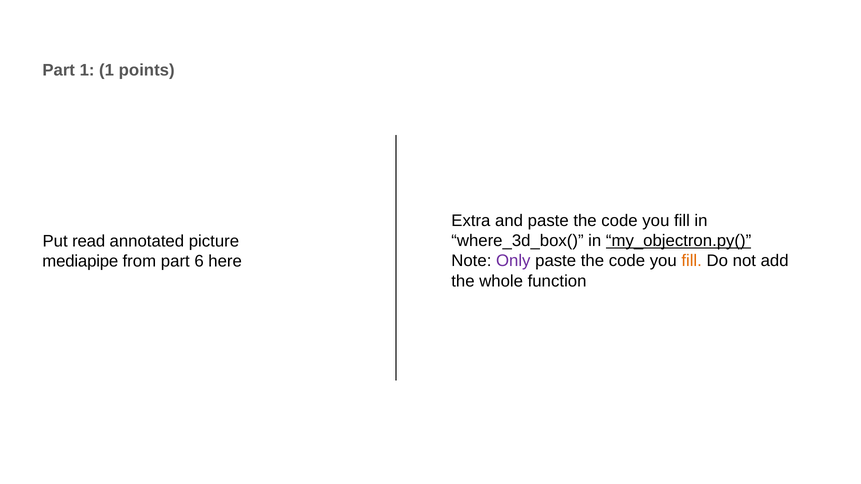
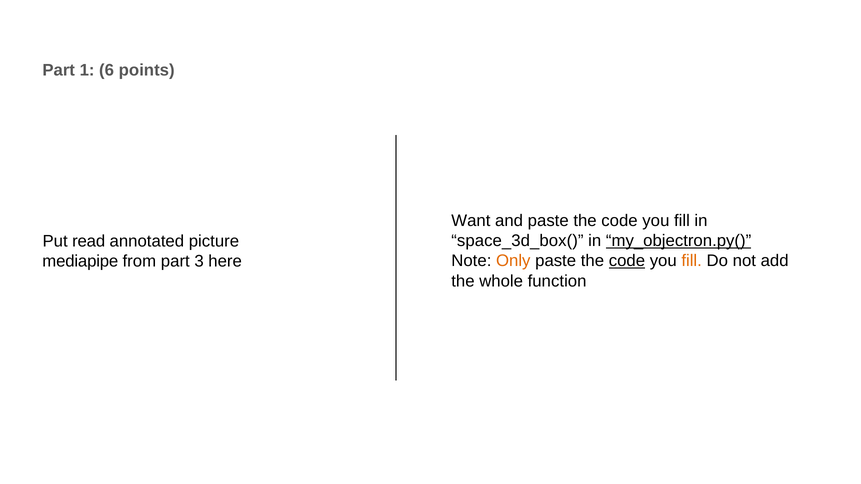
1 1: 1 -> 6
Extra: Extra -> Want
where_3d_box(: where_3d_box( -> space_3d_box(
Only colour: purple -> orange
code at (627, 261) underline: none -> present
6: 6 -> 3
